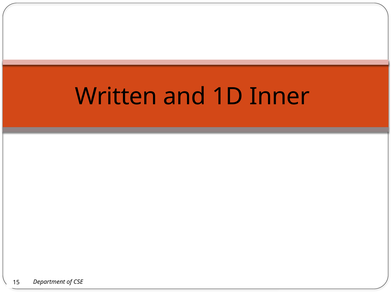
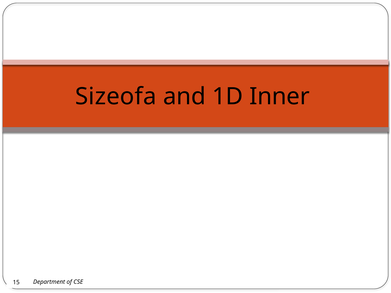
Written: Written -> Sizeofa
